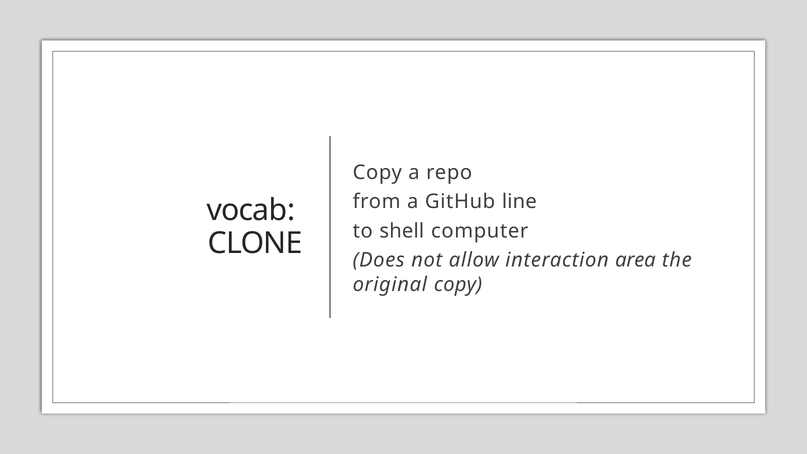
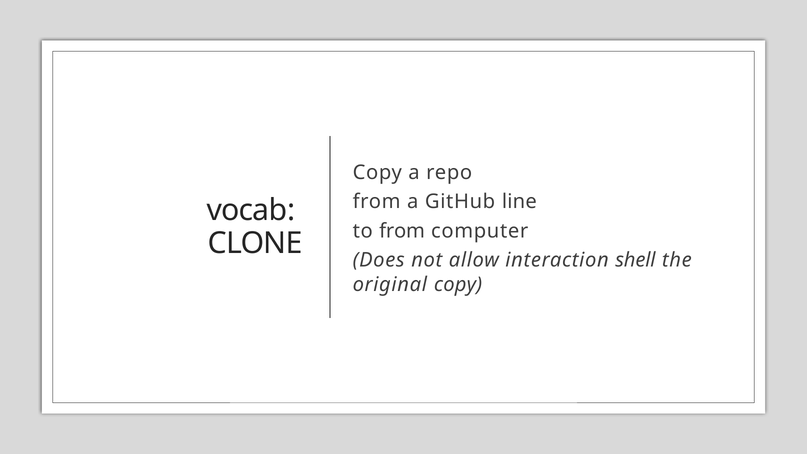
to shell: shell -> from
area: area -> shell
